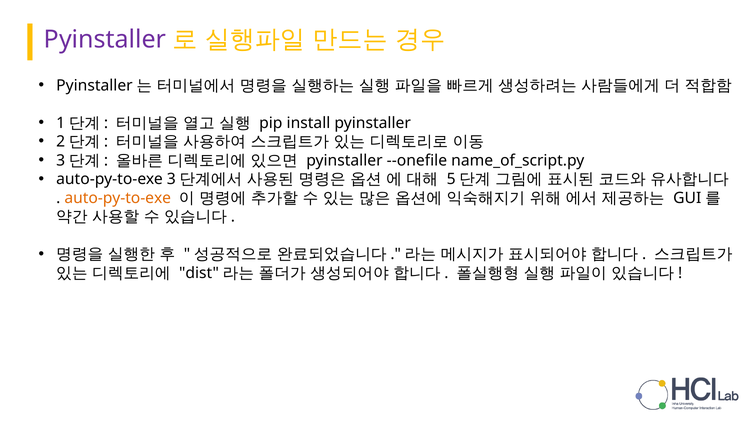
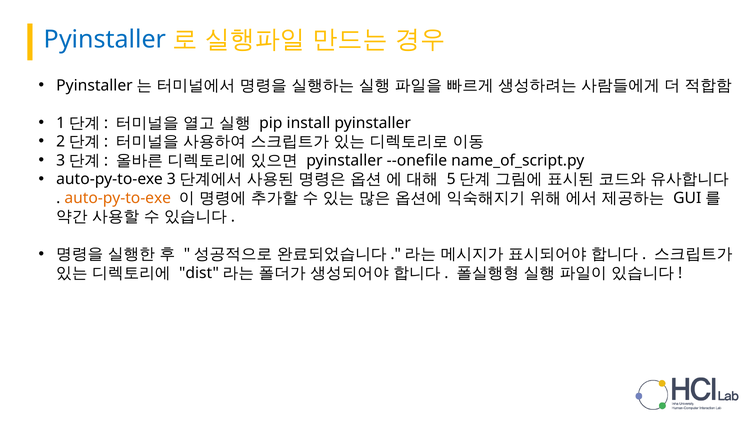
Pyinstaller at (105, 40) colour: purple -> blue
